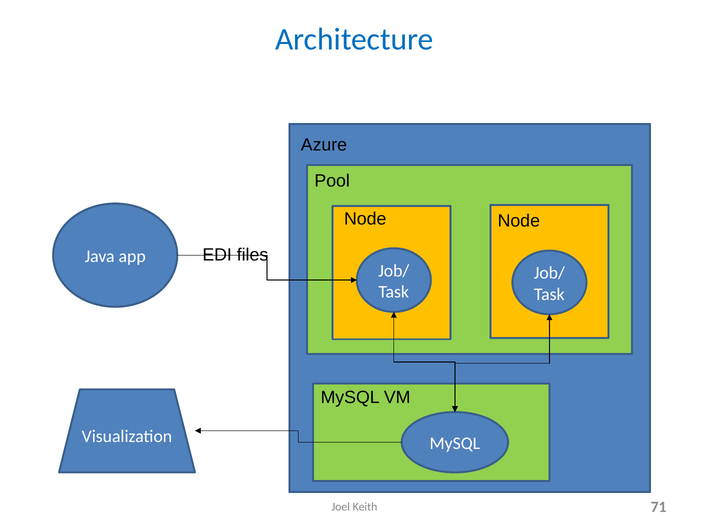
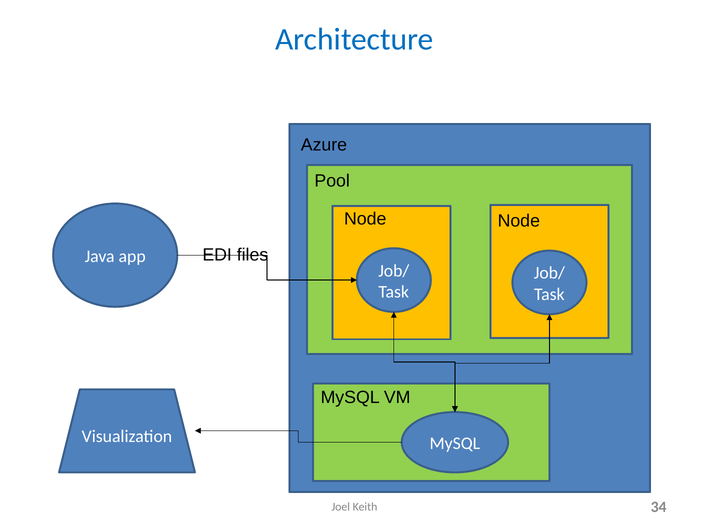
71: 71 -> 34
